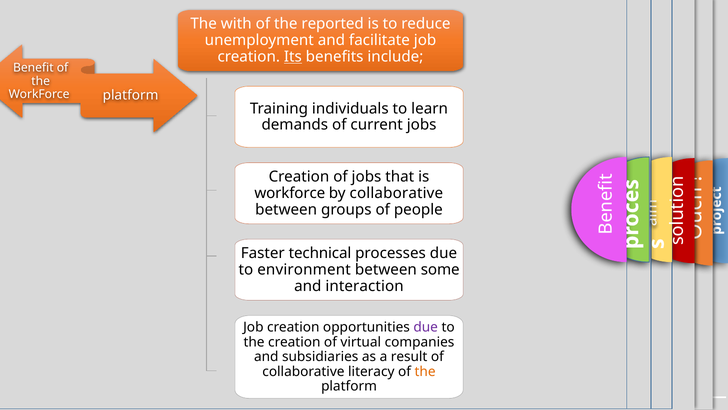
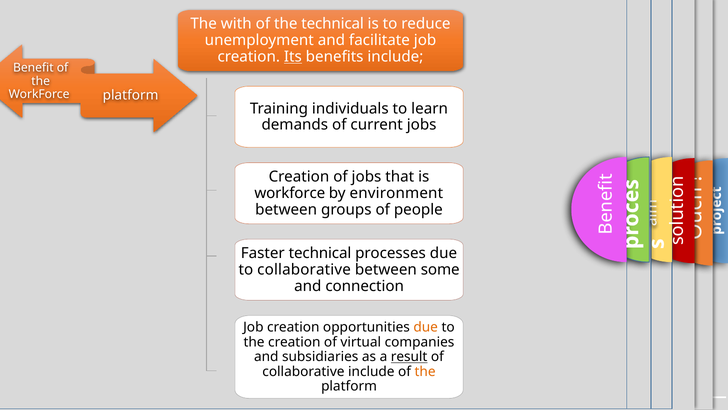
the reported: reported -> technical
by collaborative: collaborative -> environment
to environment: environment -> collaborative
interaction: interaction -> connection
due at (426, 327) colour: purple -> orange
result underline: none -> present
collaborative literacy: literacy -> include
